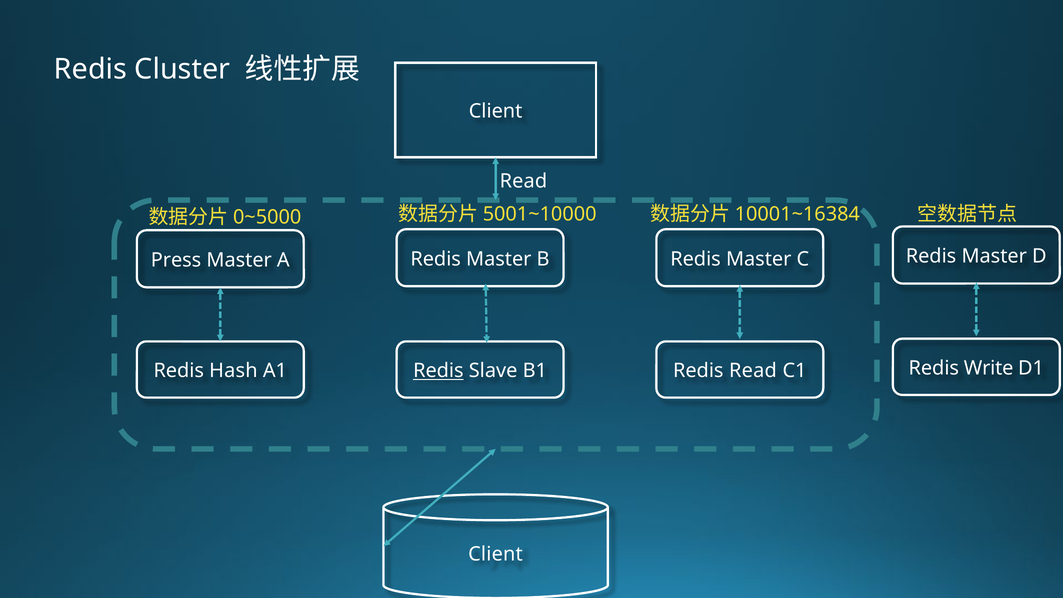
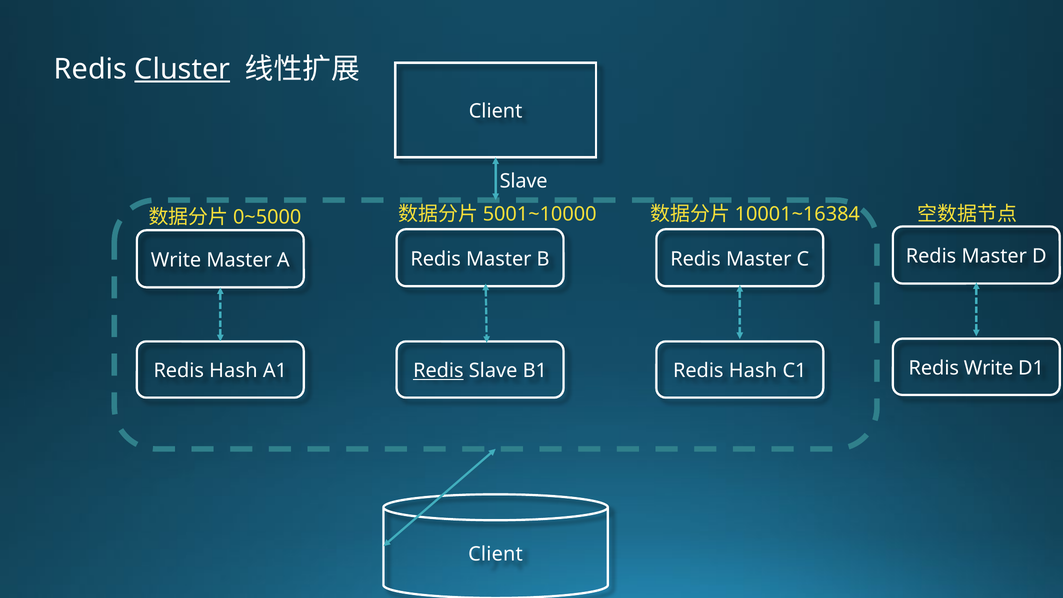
Cluster underline: none -> present
Read at (523, 181): Read -> Slave
Press at (176, 260): Press -> Write
Read at (753, 371): Read -> Hash
